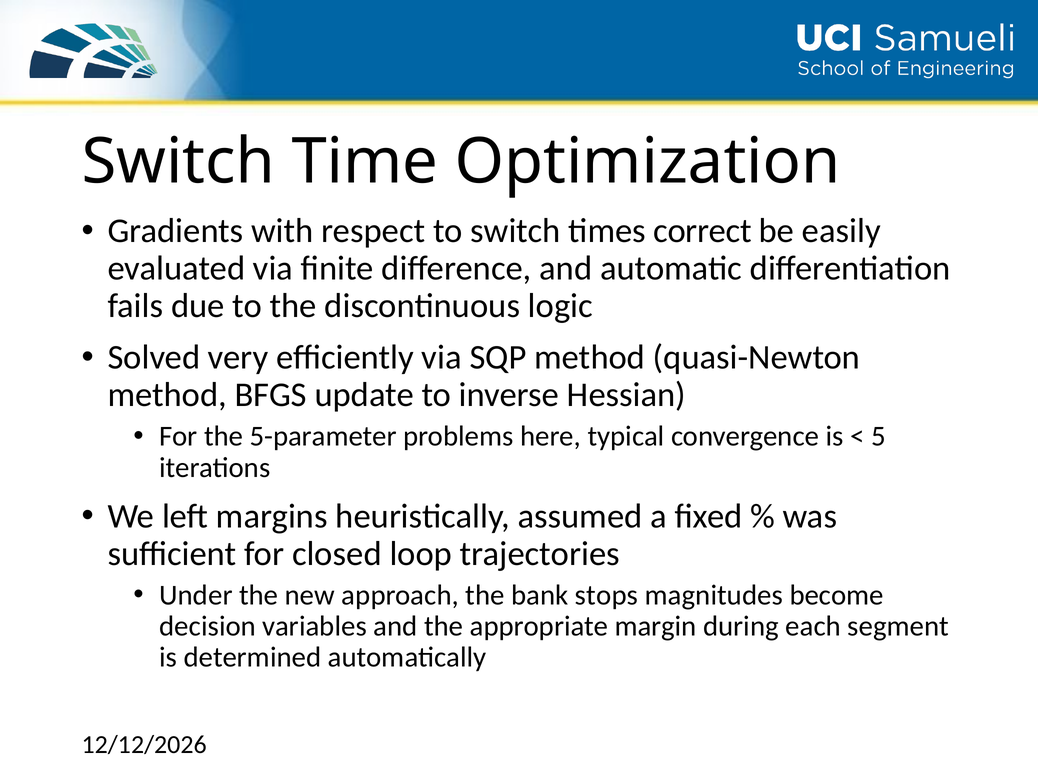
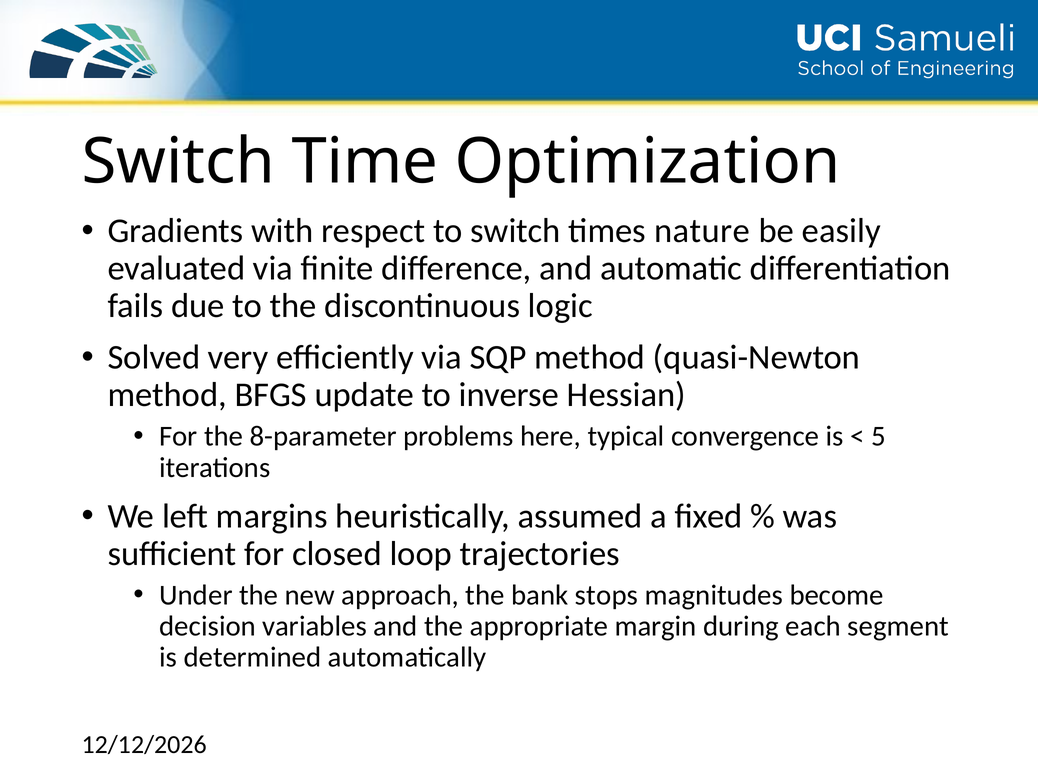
correct: correct -> nature
5-parameter: 5-parameter -> 8-parameter
